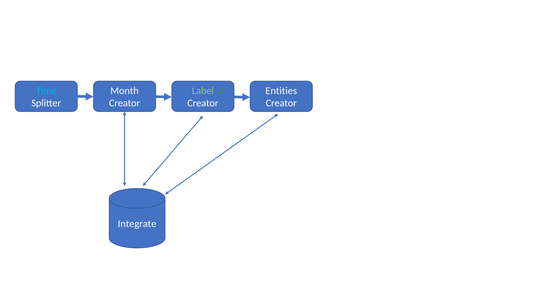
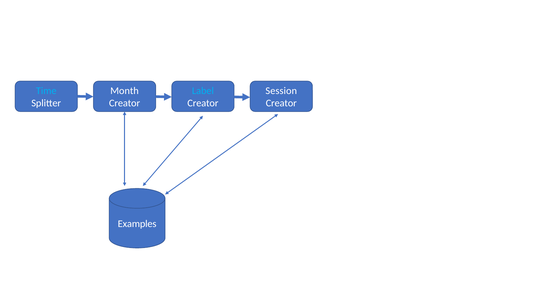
Label colour: light green -> light blue
Entities: Entities -> Session
Integrate: Integrate -> Examples
